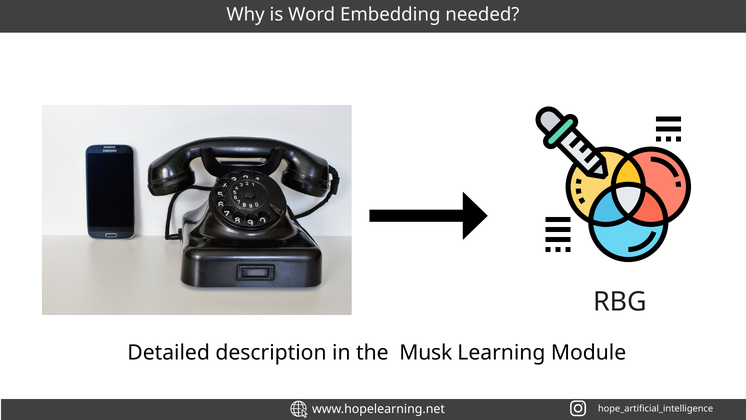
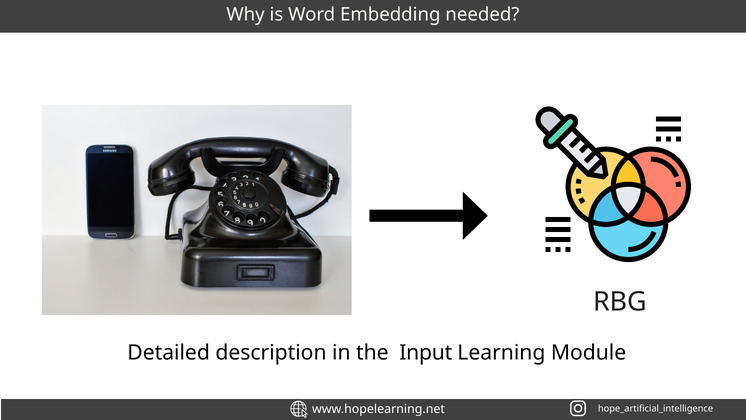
Musk: Musk -> Input
